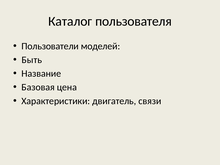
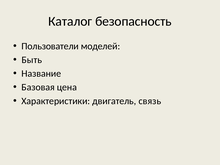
пользователя: пользователя -> безопасность
связи: связи -> связь
